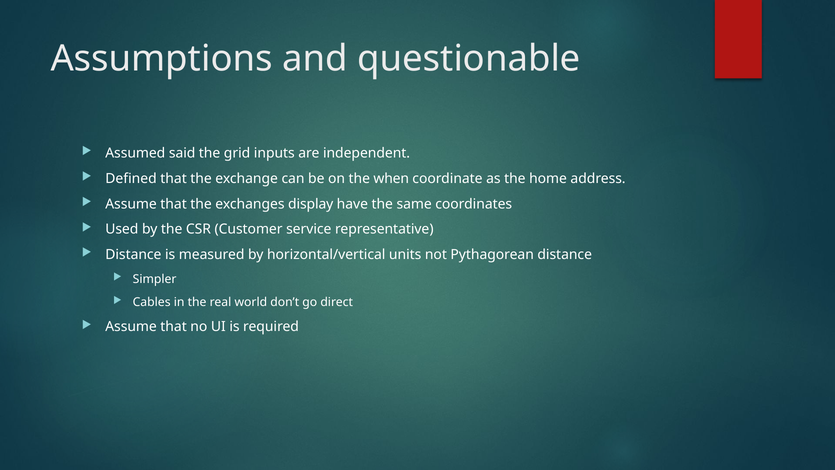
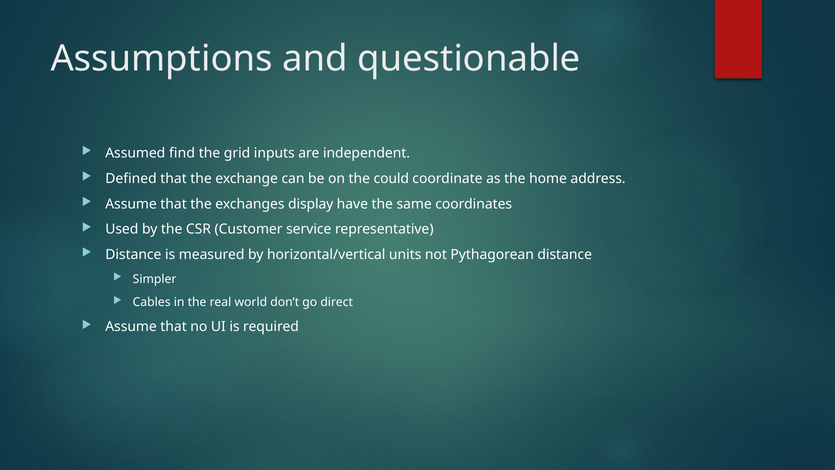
said: said -> find
when: when -> could
